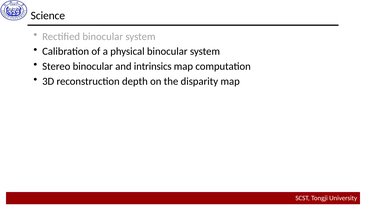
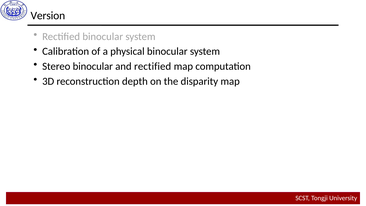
Science: Science -> Version
and intrinsics: intrinsics -> rectified
